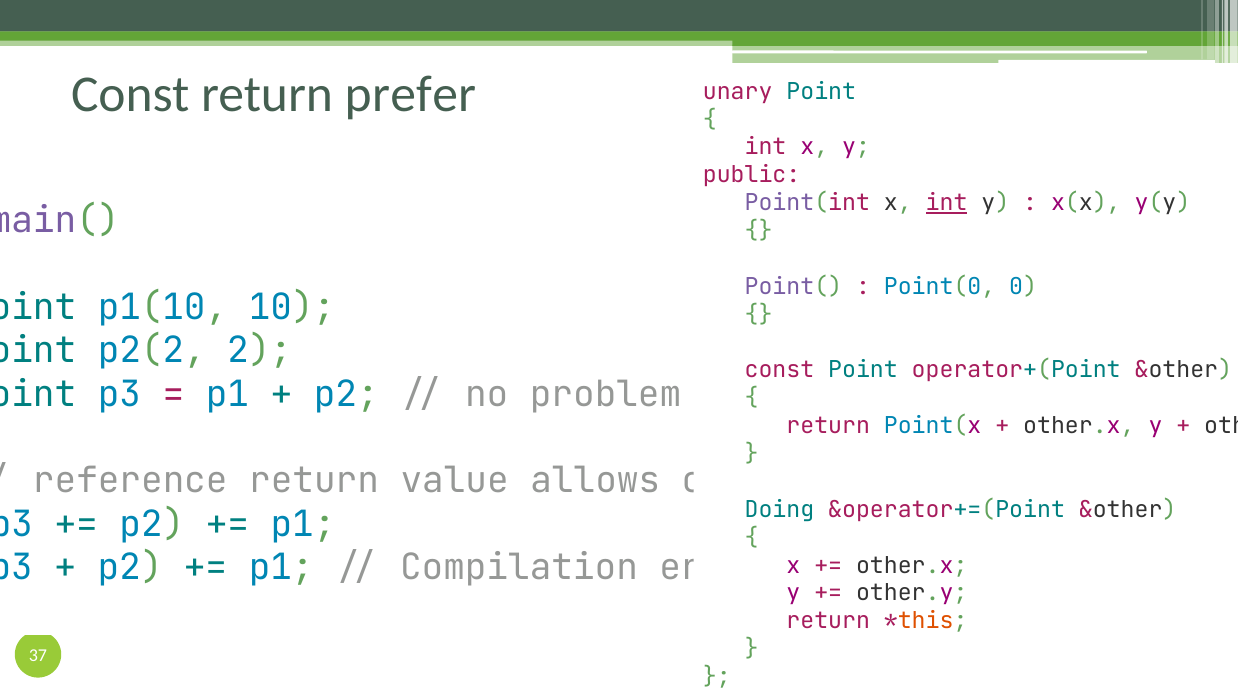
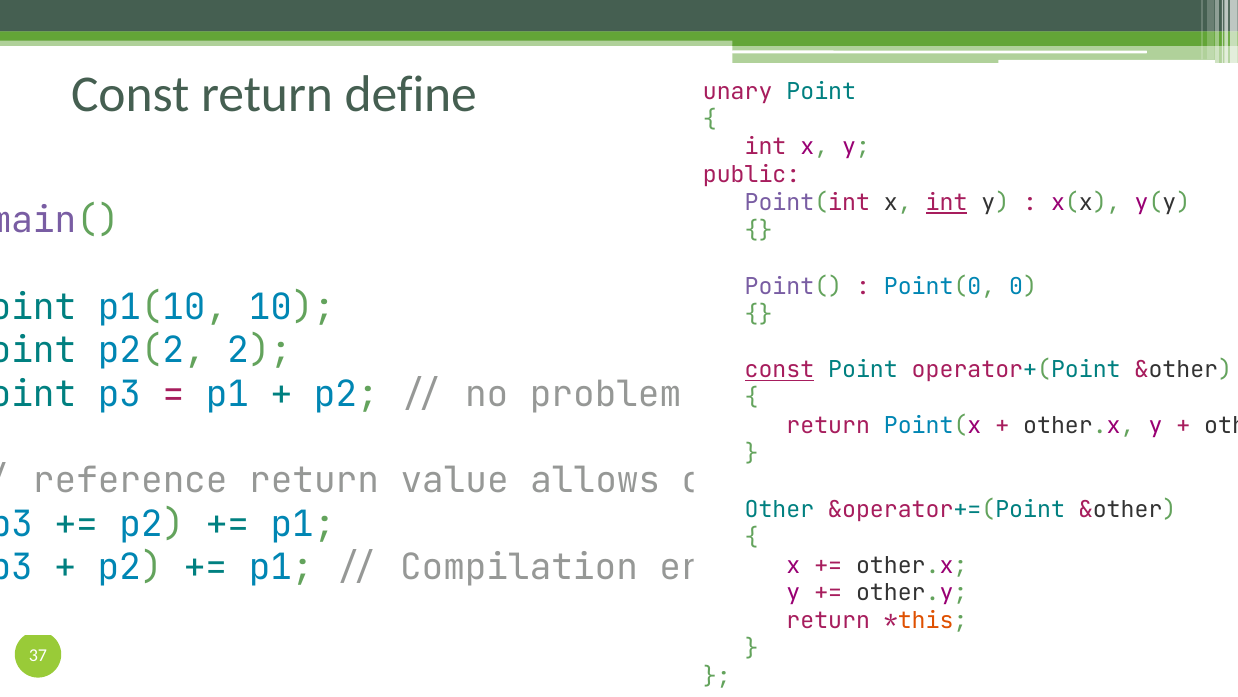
prefer: prefer -> define
const at (779, 370) underline: none -> present
Doing: Doing -> Other
